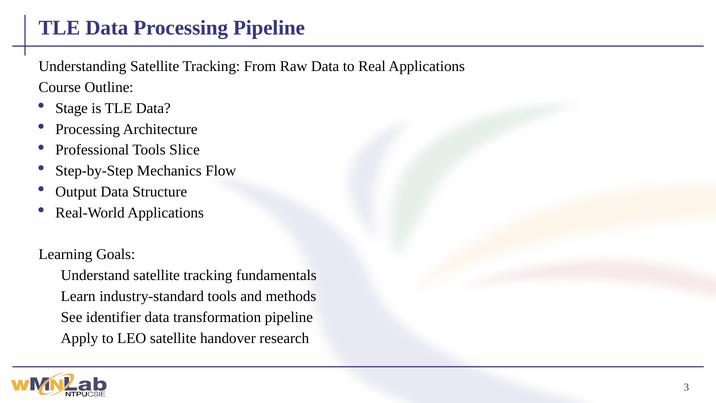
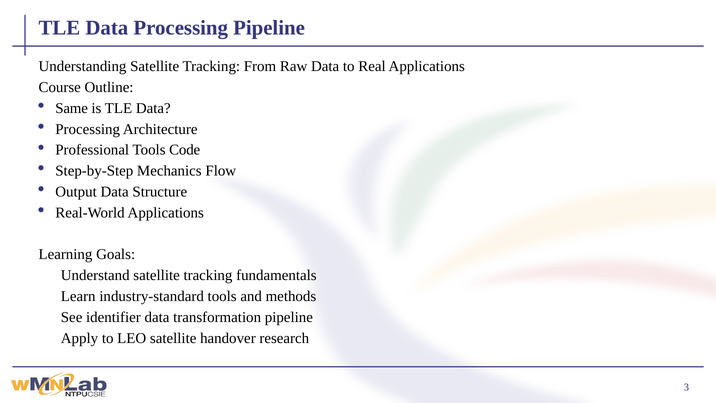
Stage: Stage -> Same
Slice: Slice -> Code
